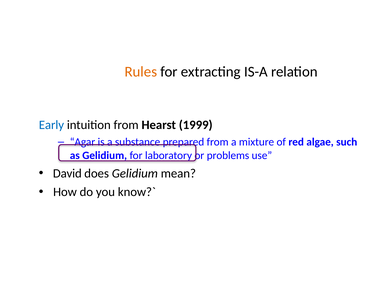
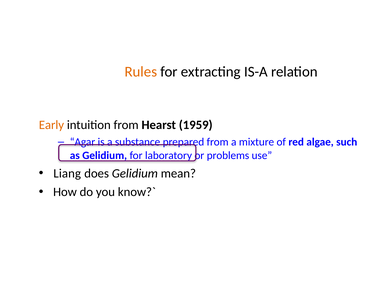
Early colour: blue -> orange
1999: 1999 -> 1959
David: David -> Liang
